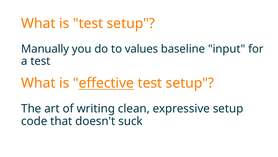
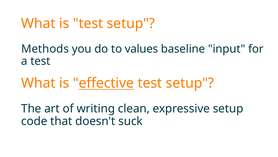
Manually: Manually -> Methods
